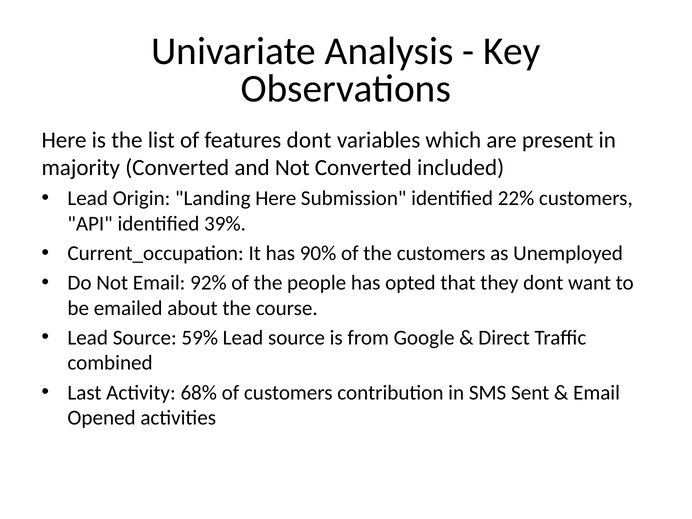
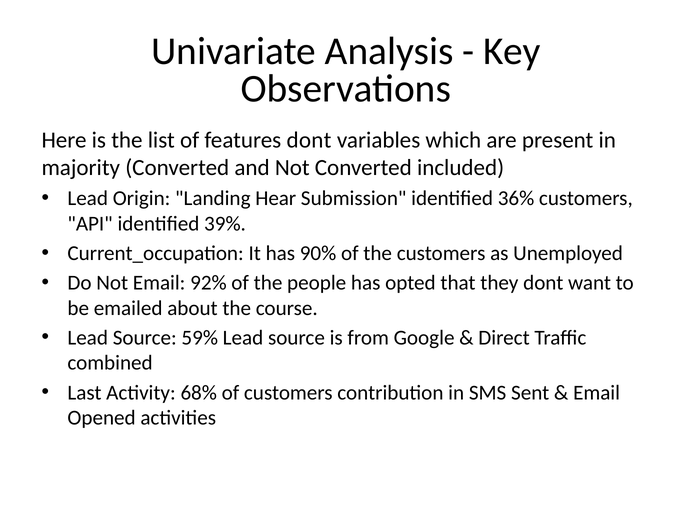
Landing Here: Here -> Hear
22%: 22% -> 36%
